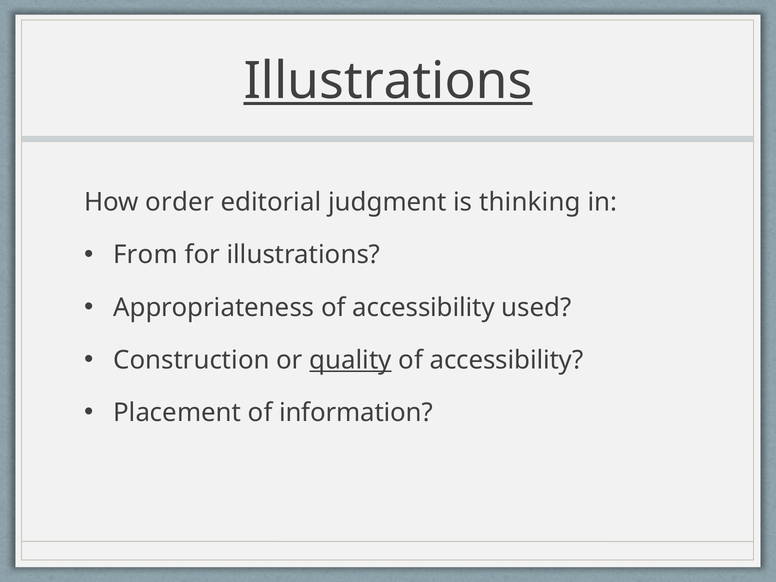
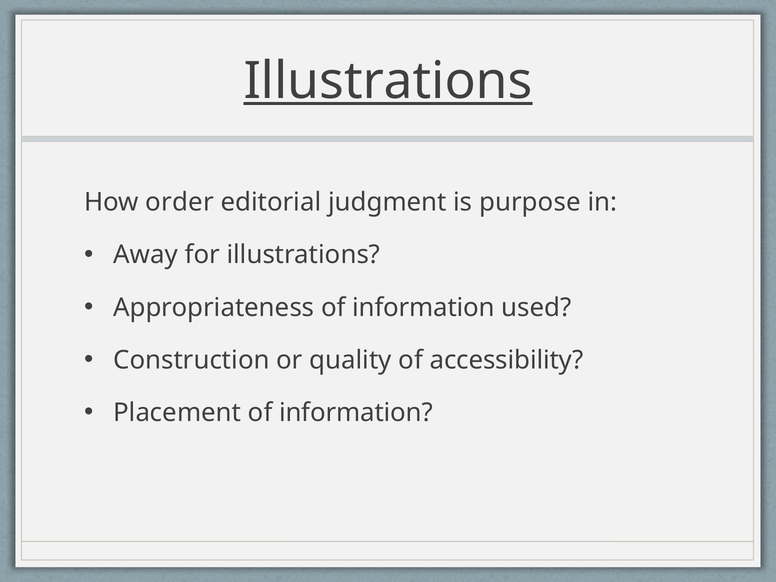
thinking: thinking -> purpose
From: From -> Away
Appropriateness of accessibility: accessibility -> information
quality underline: present -> none
